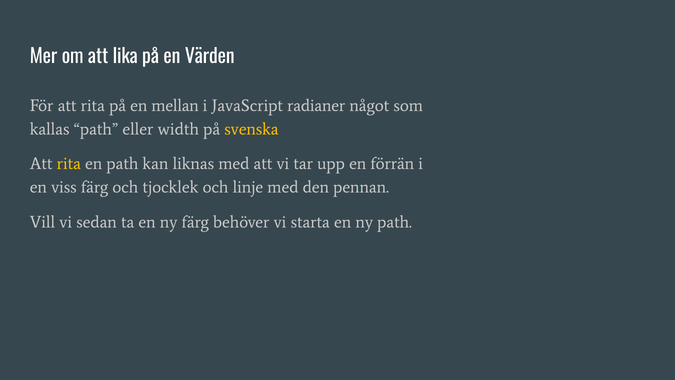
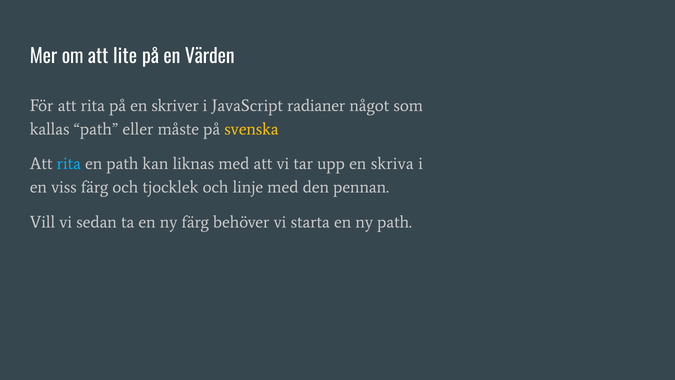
lika: lika -> lite
mellan: mellan -> skriver
width: width -> måste
rita at (69, 164) colour: yellow -> light blue
förrän: förrän -> skriva
